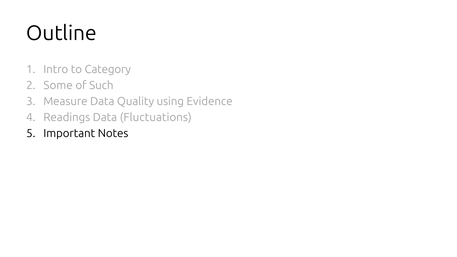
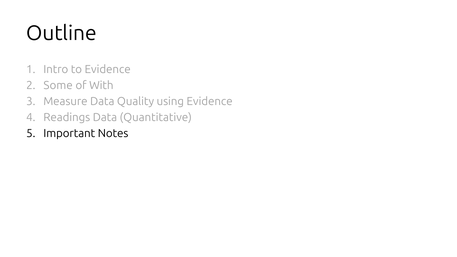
to Category: Category -> Evidence
Such: Such -> With
Fluctuations: Fluctuations -> Quantitative
